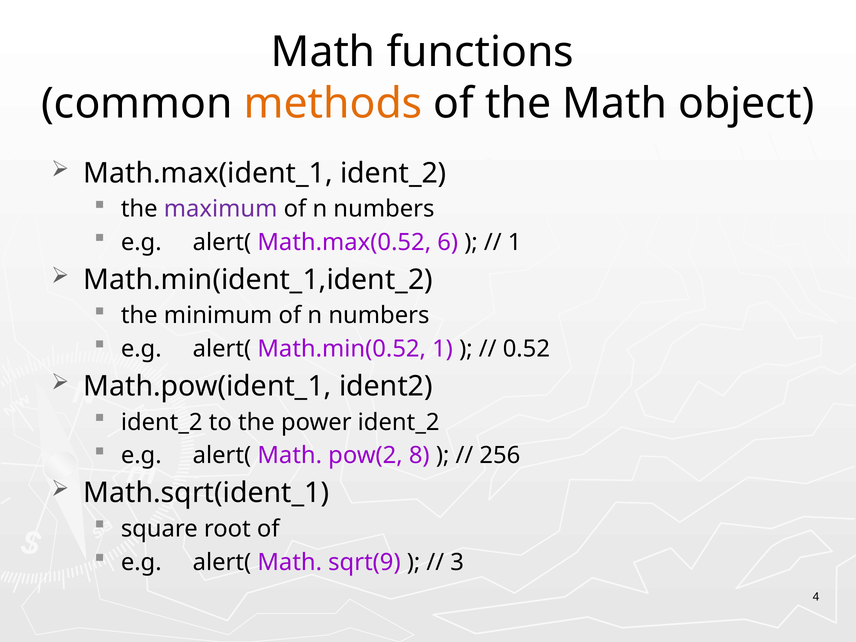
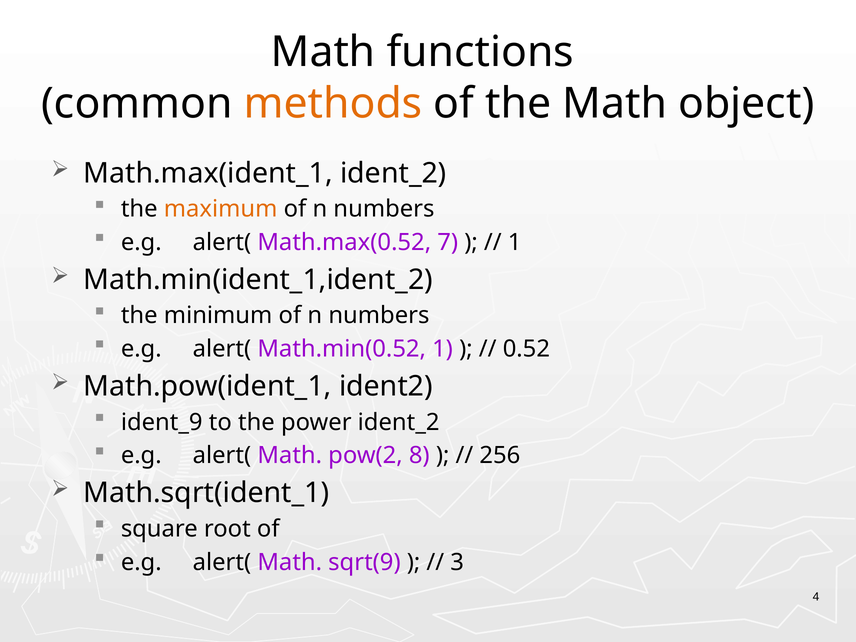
maximum colour: purple -> orange
6: 6 -> 7
ident_2 at (162, 422): ident_2 -> ident_9
